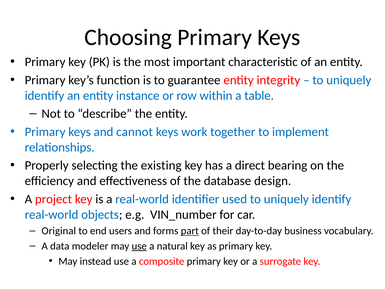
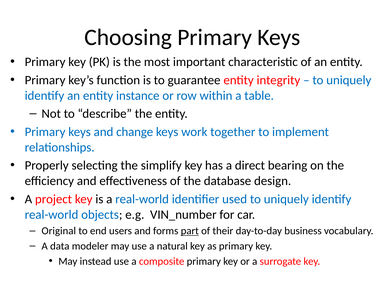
cannot: cannot -> change
existing: existing -> simplify
use at (139, 246) underline: present -> none
